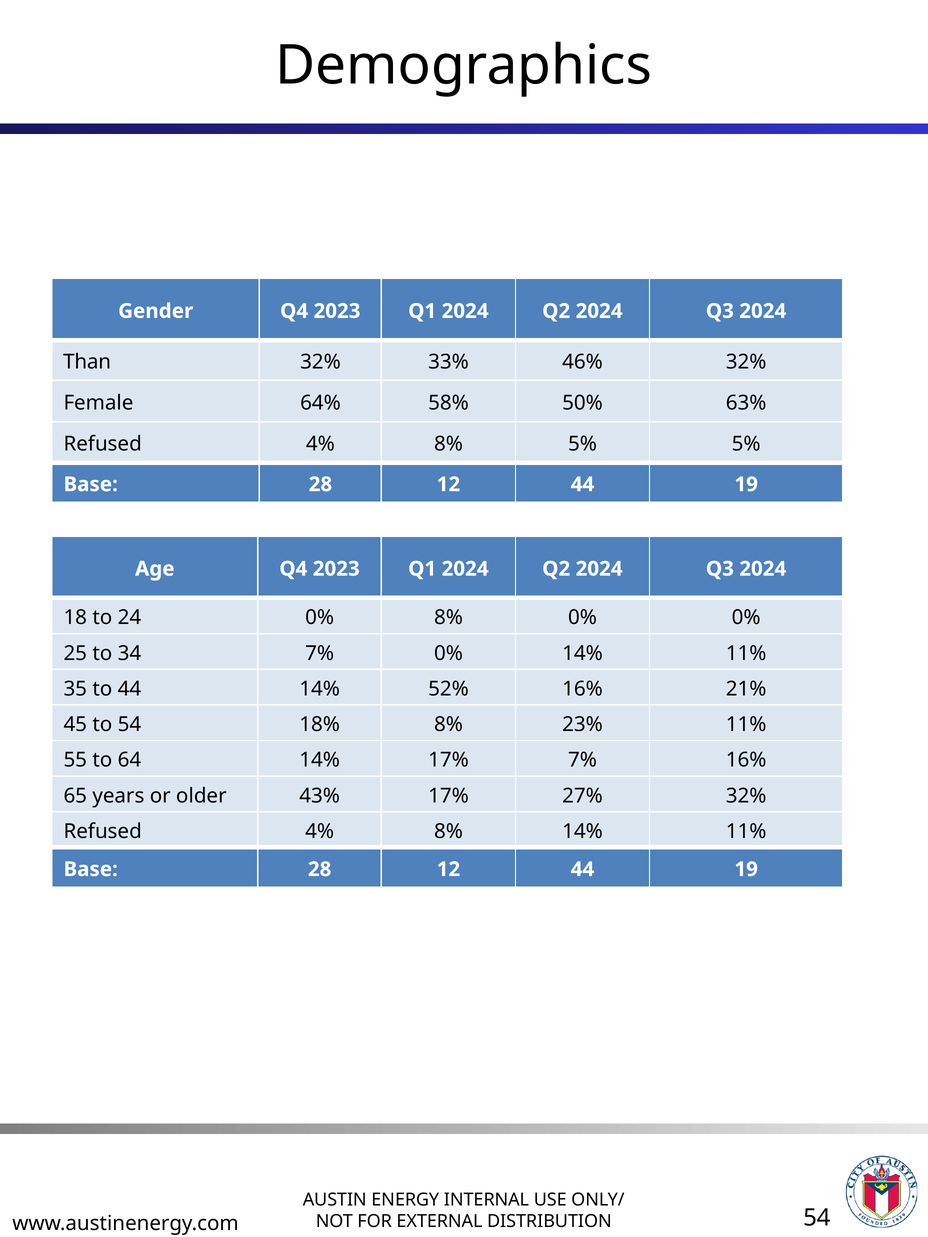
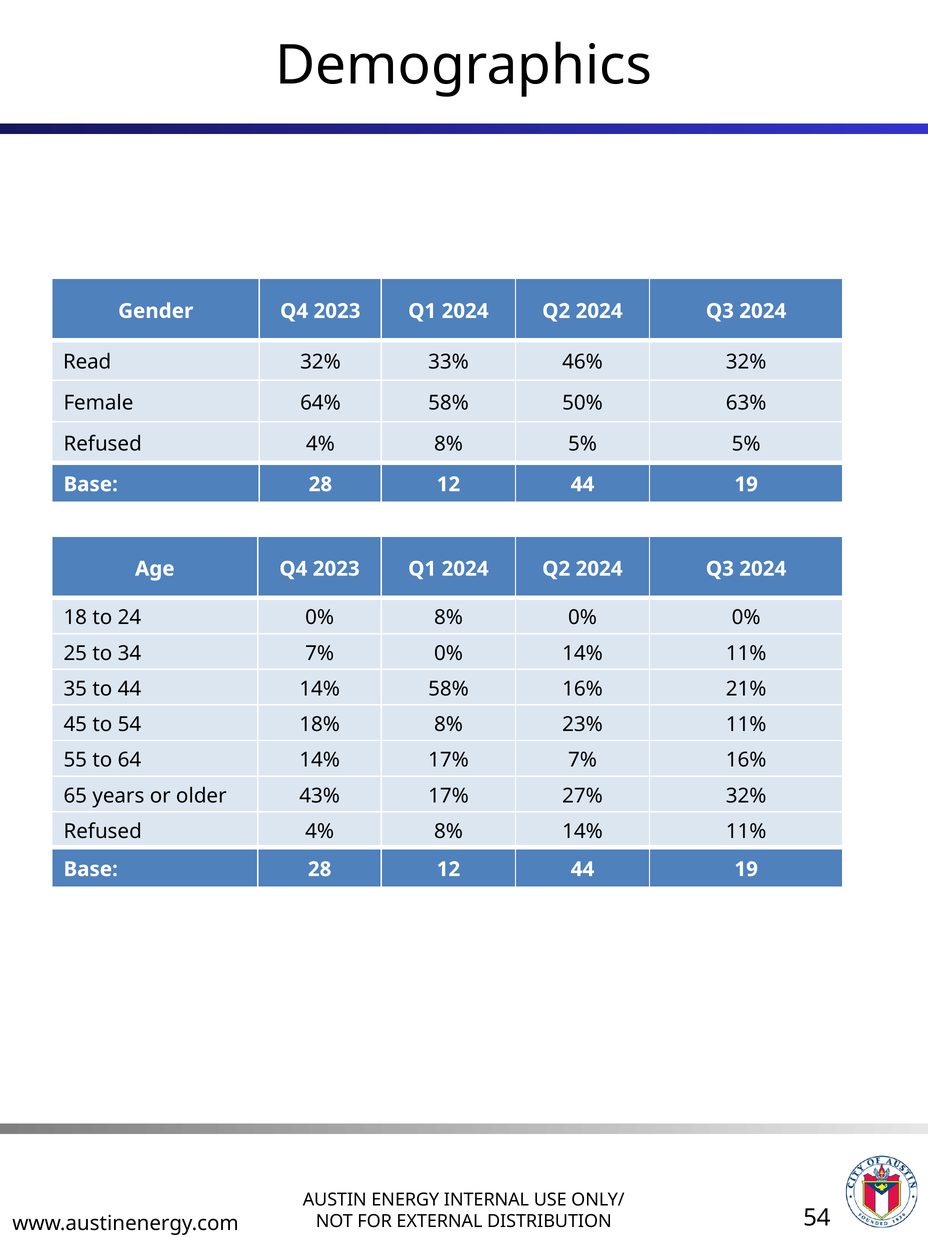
Than: Than -> Read
14% 52%: 52% -> 58%
